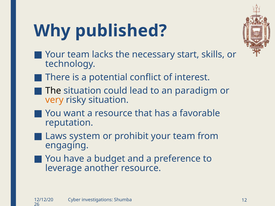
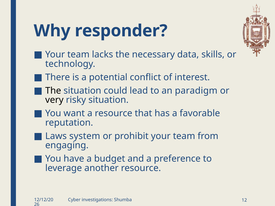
published: published -> responder
start: start -> data
very colour: orange -> black
